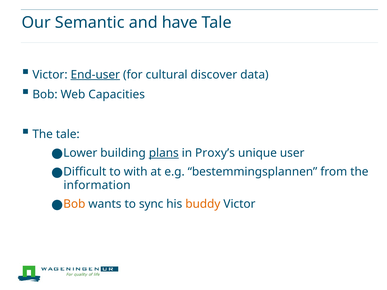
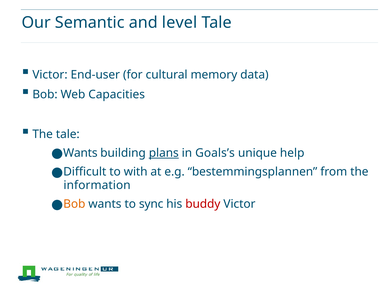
have: have -> level
End-user underline: present -> none
discover: discover -> memory
Lower at (80, 153): Lower -> Wants
Proxy’s: Proxy’s -> Goals’s
user: user -> help
buddy colour: orange -> red
